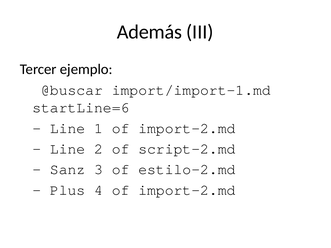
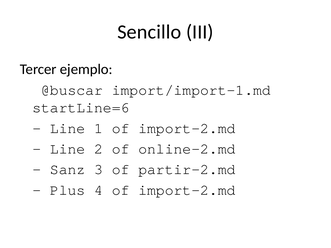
Además: Además -> Sencillo
script-2.md: script-2.md -> online-2.md
estilo-2.md: estilo-2.md -> partir-2.md
